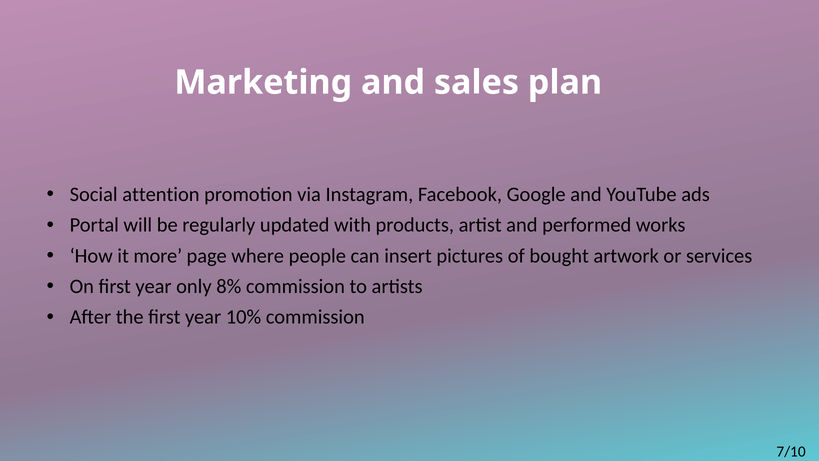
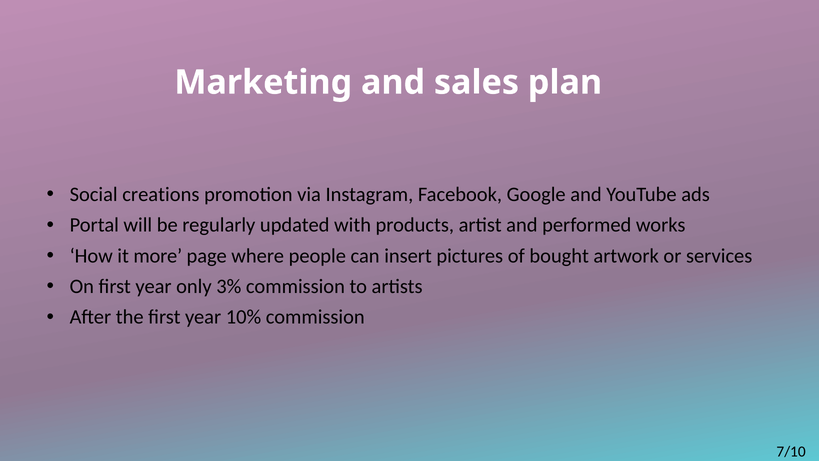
attention: attention -> creations
8%: 8% -> 3%
